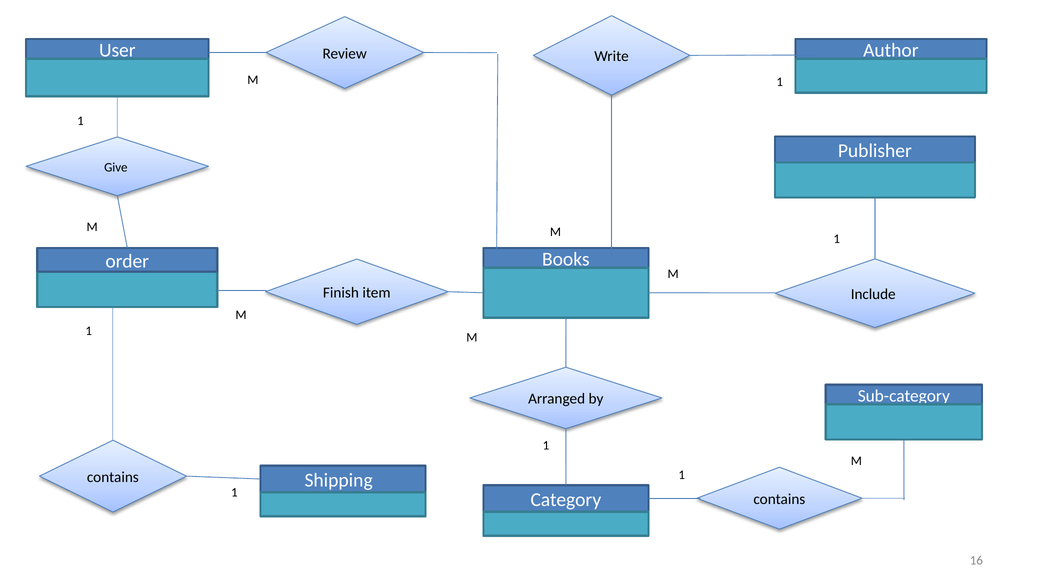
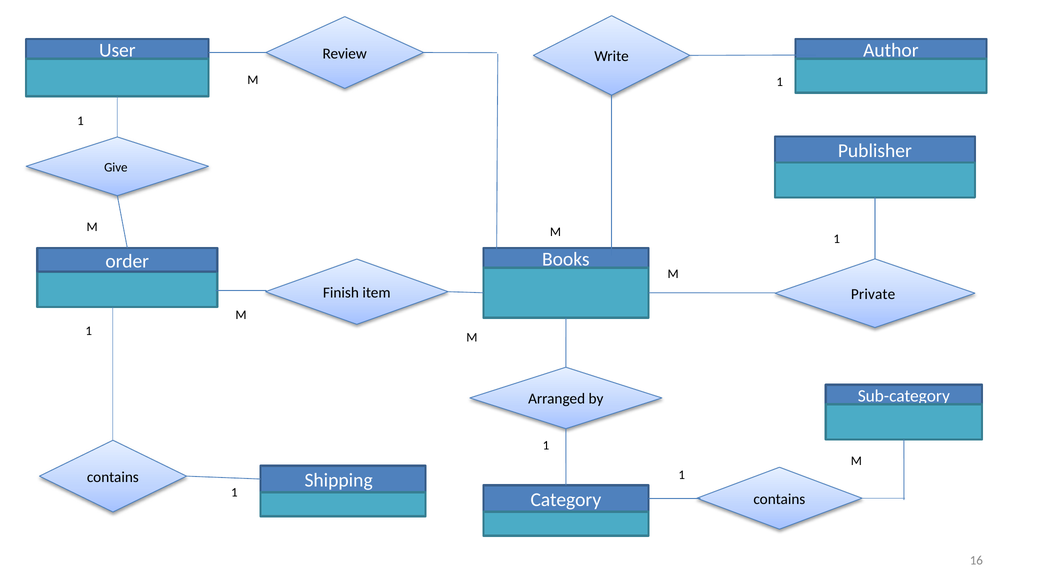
Include: Include -> Private
